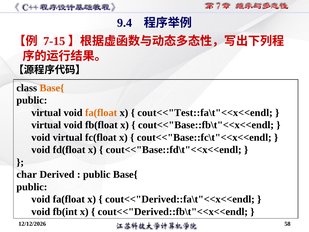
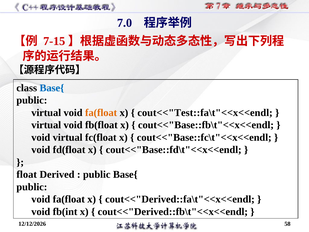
9.4: 9.4 -> 7.0
Base{ at (52, 88) colour: orange -> blue
char: char -> float
